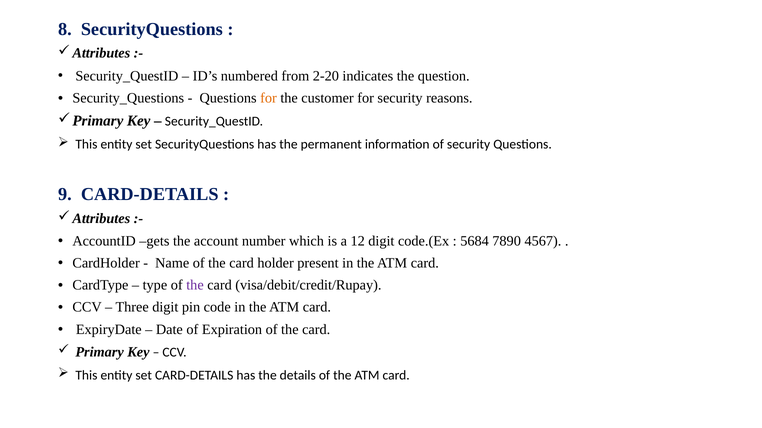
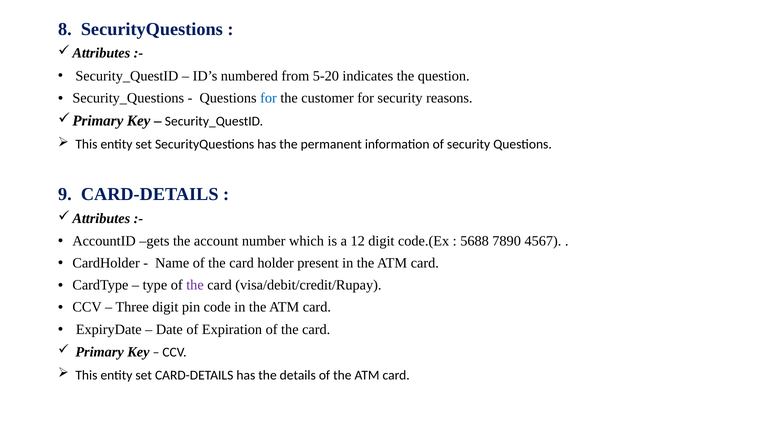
2-20: 2-20 -> 5-20
for at (268, 98) colour: orange -> blue
5684: 5684 -> 5688
